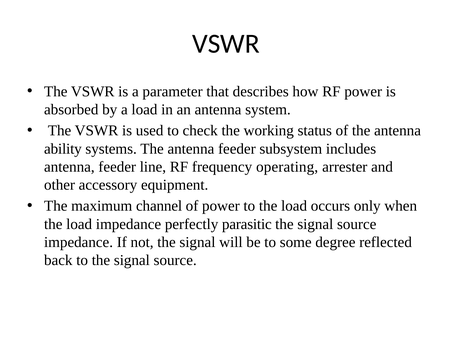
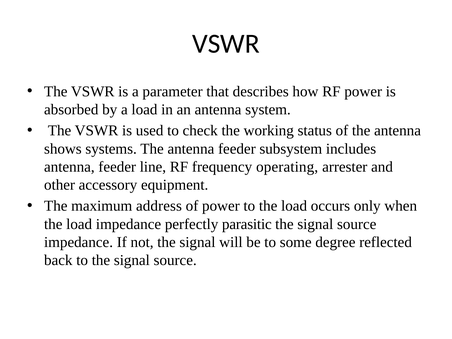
ability: ability -> shows
channel: channel -> address
